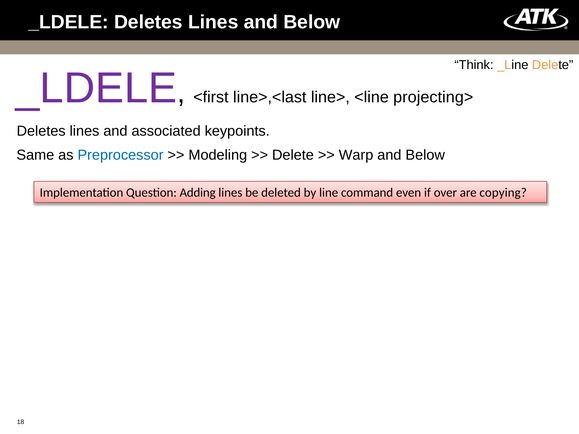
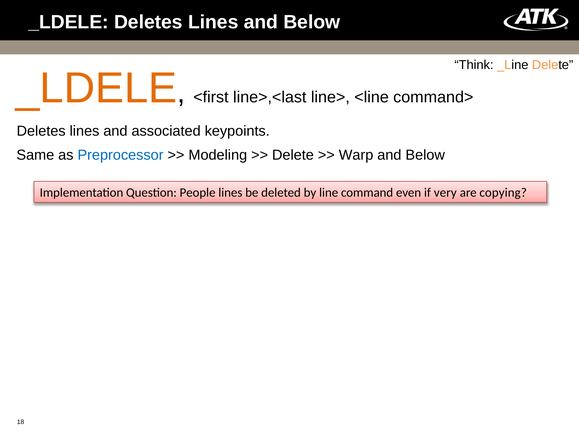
_LDELE at (96, 88) colour: purple -> orange
projecting>: projecting> -> command>
Adding: Adding -> People
over: over -> very
